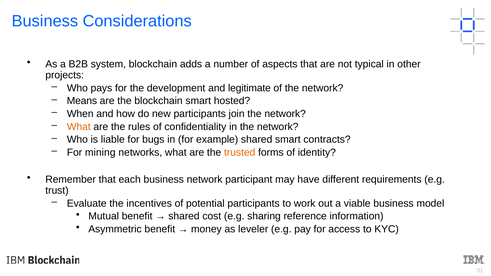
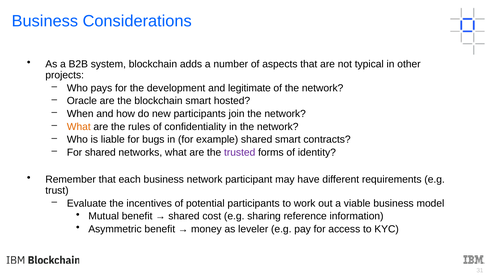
Means: Means -> Oracle
For mining: mining -> shared
trusted colour: orange -> purple
